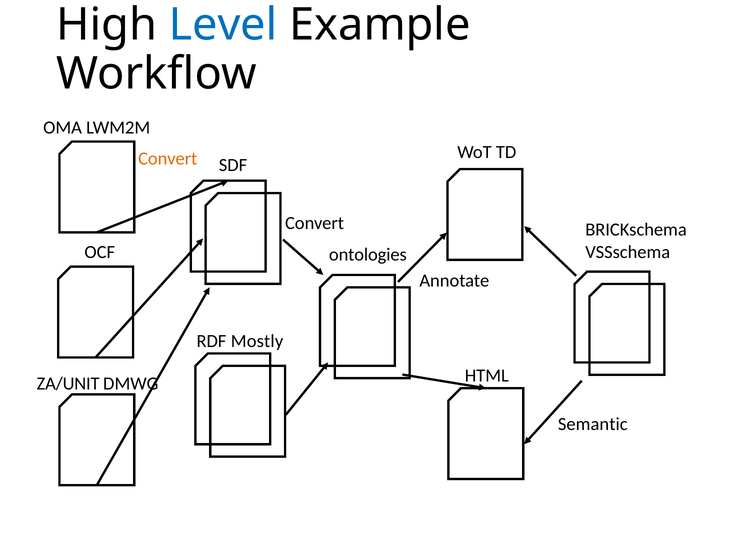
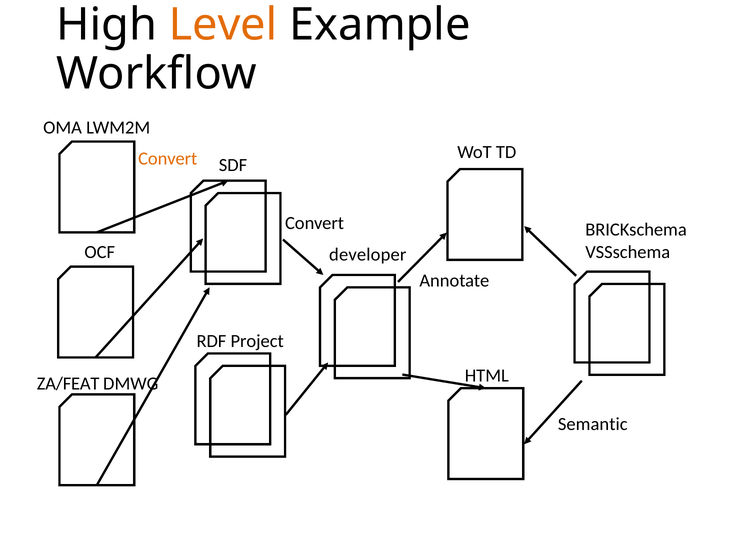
Level colour: blue -> orange
ontologies: ontologies -> developer
Mostly: Mostly -> Project
ZA/UNIT: ZA/UNIT -> ZA/FEAT
